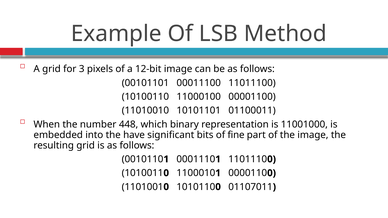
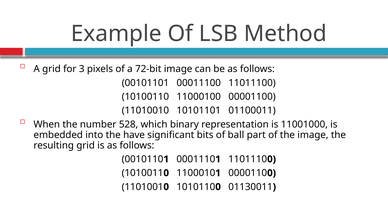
12-bit: 12-bit -> 72-bit
448: 448 -> 528
fine: fine -> ball
01107011: 01107011 -> 01130011
